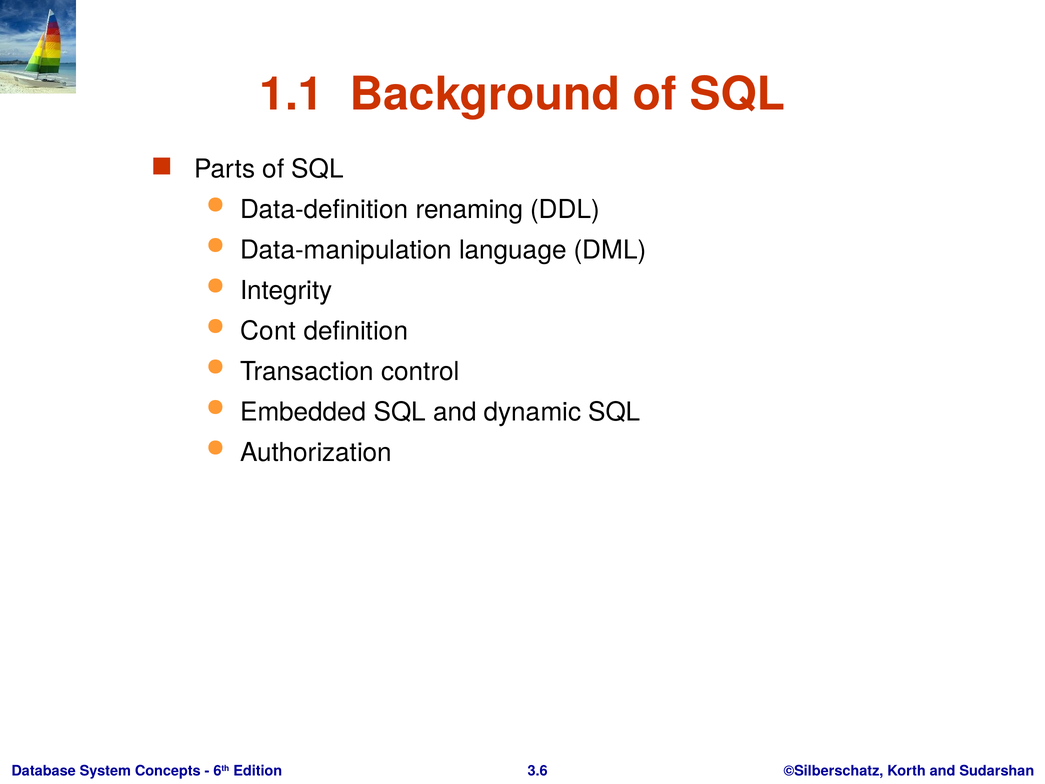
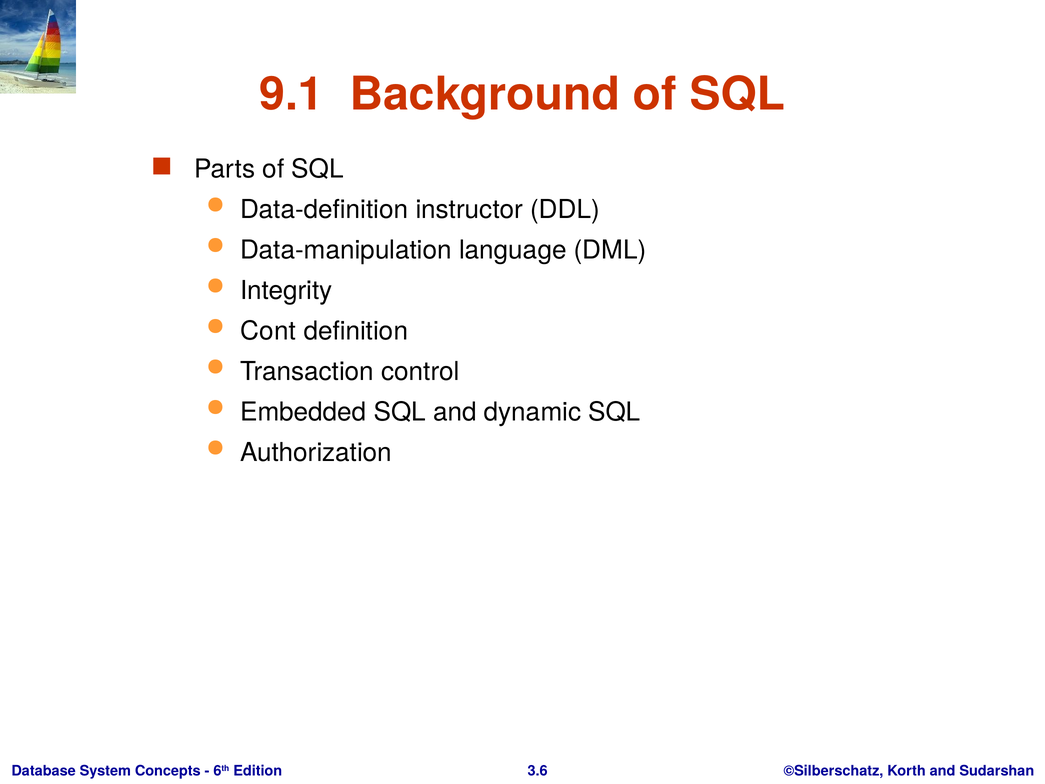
1.1: 1.1 -> 9.1
renaming: renaming -> instructor
